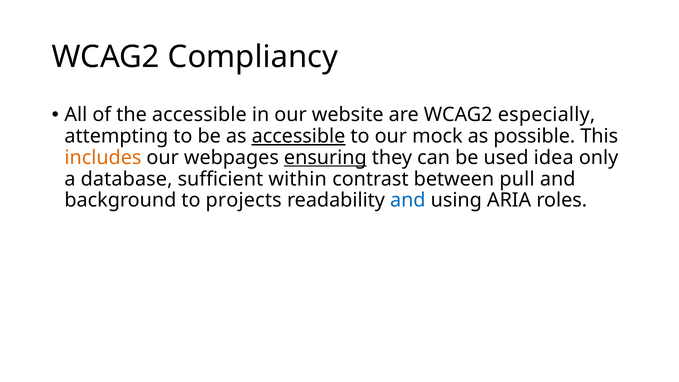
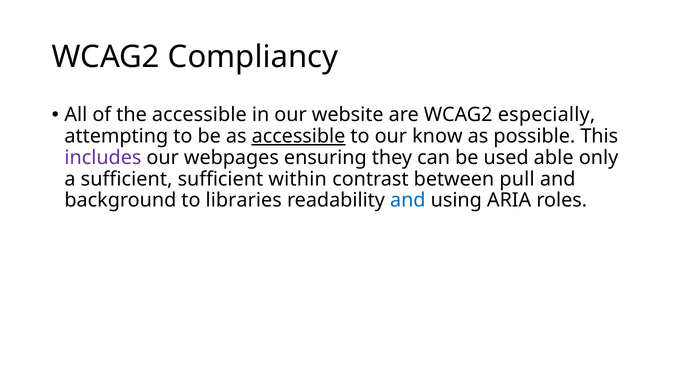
mock: mock -> know
includes colour: orange -> purple
ensuring underline: present -> none
idea: idea -> able
a database: database -> sufficient
projects: projects -> libraries
